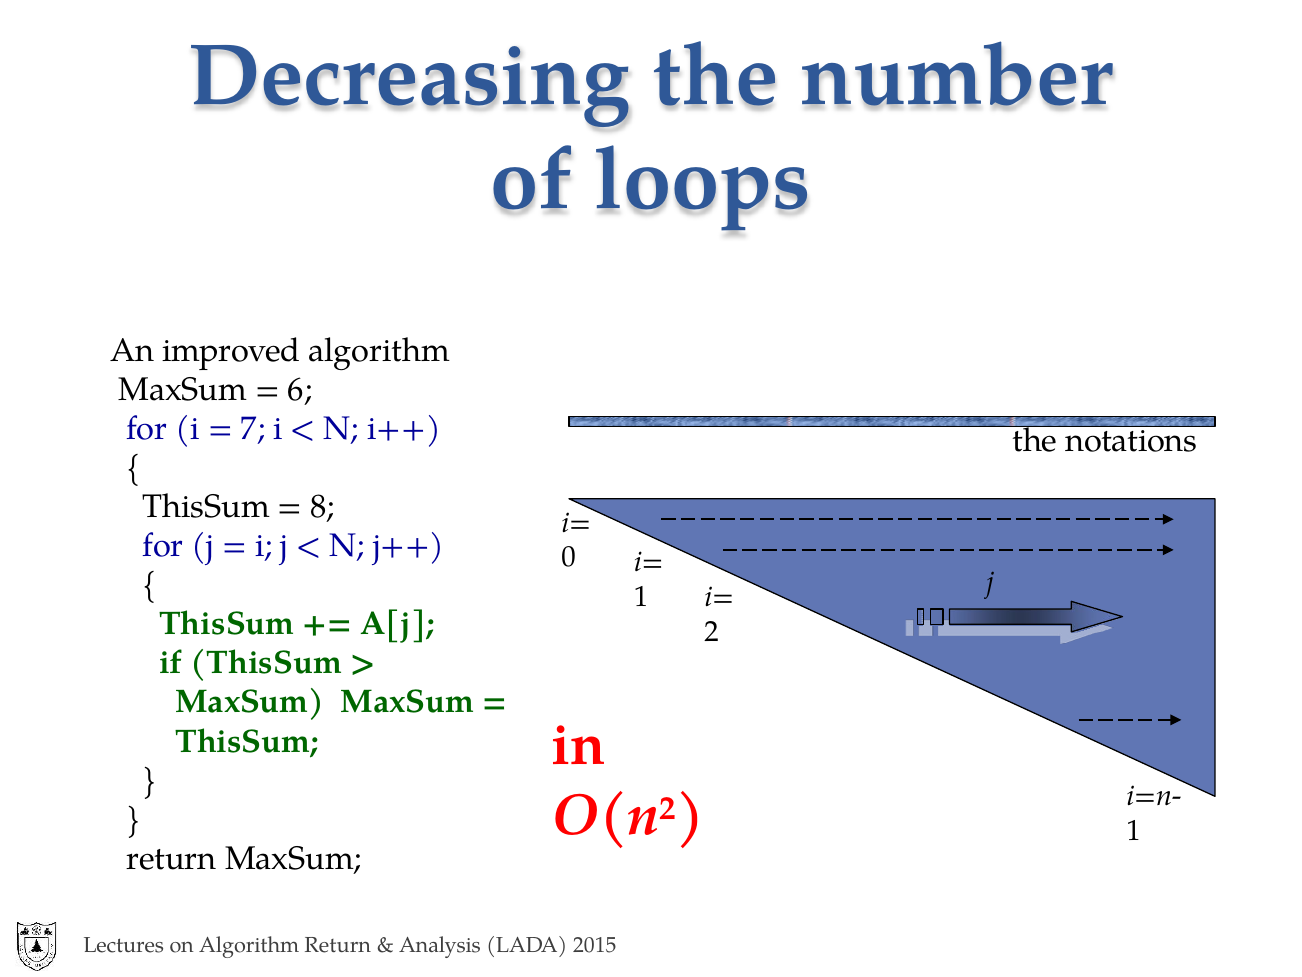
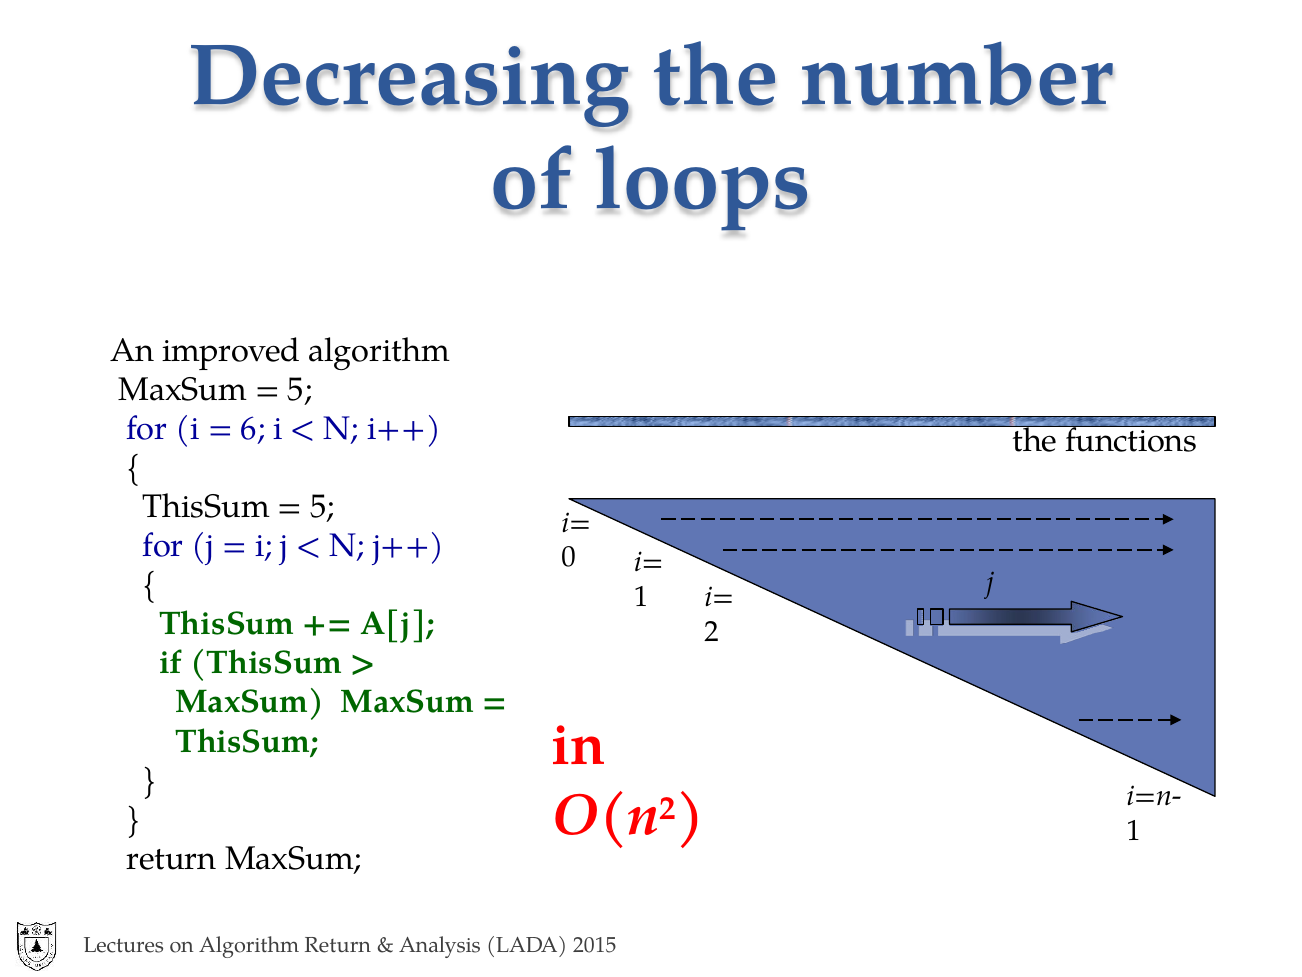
6 at (300, 389): 6 -> 5
7: 7 -> 6
notations: notations -> functions
8 at (323, 507): 8 -> 5
